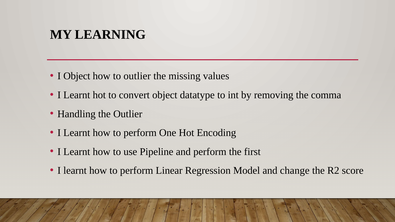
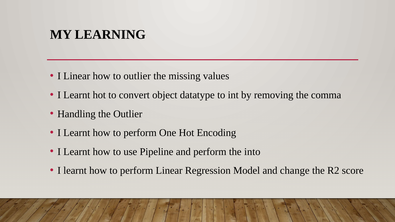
I Object: Object -> Linear
first: first -> into
